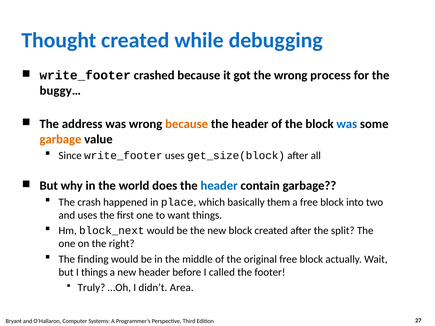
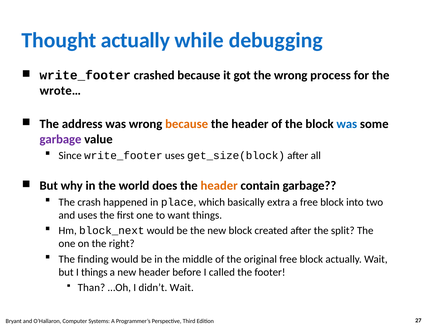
Thought created: created -> actually
buggy…: buggy… -> wrote…
garbage at (60, 139) colour: orange -> purple
header at (219, 186) colour: blue -> orange
them: them -> extra
Truly: Truly -> Than
didn’t Area: Area -> Wait
